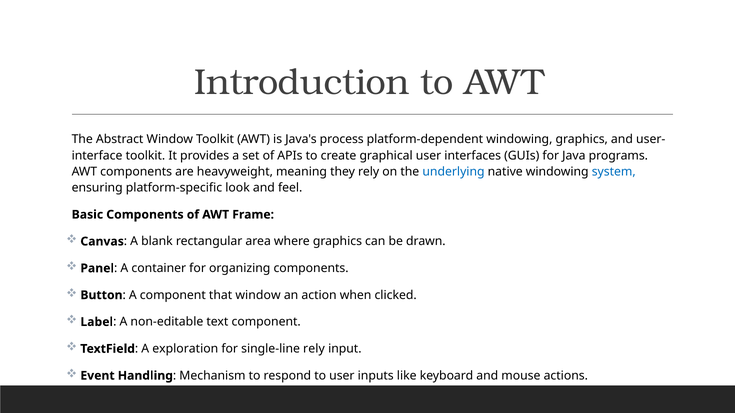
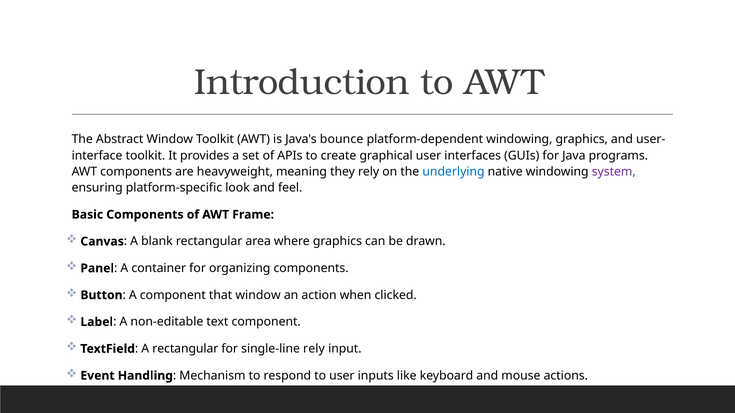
process: process -> bounce
system colour: blue -> purple
A exploration: exploration -> rectangular
